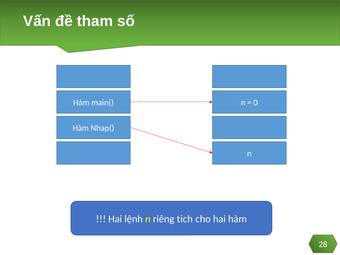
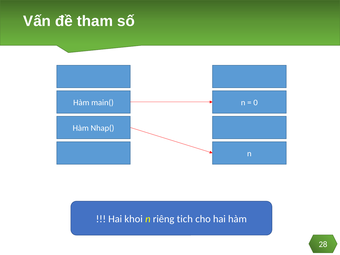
lệnh: lệnh -> khoi
